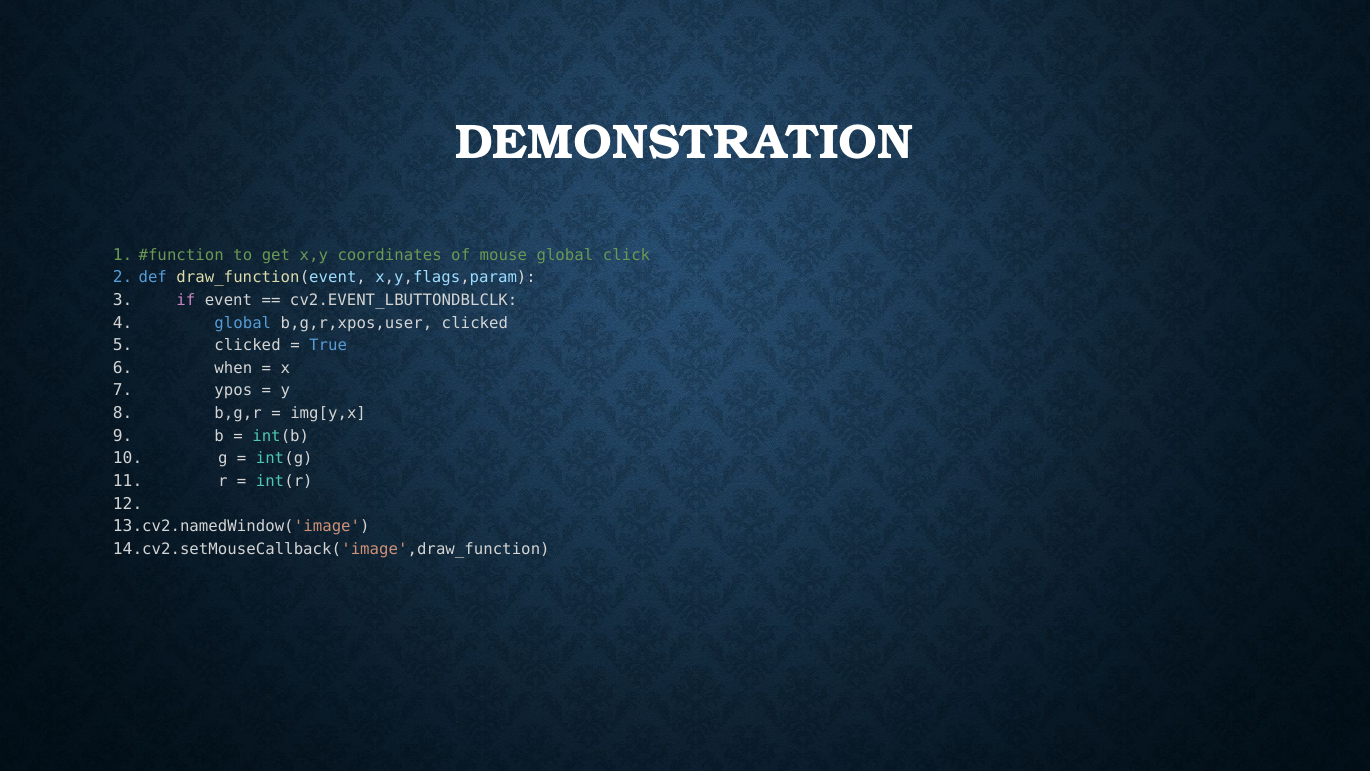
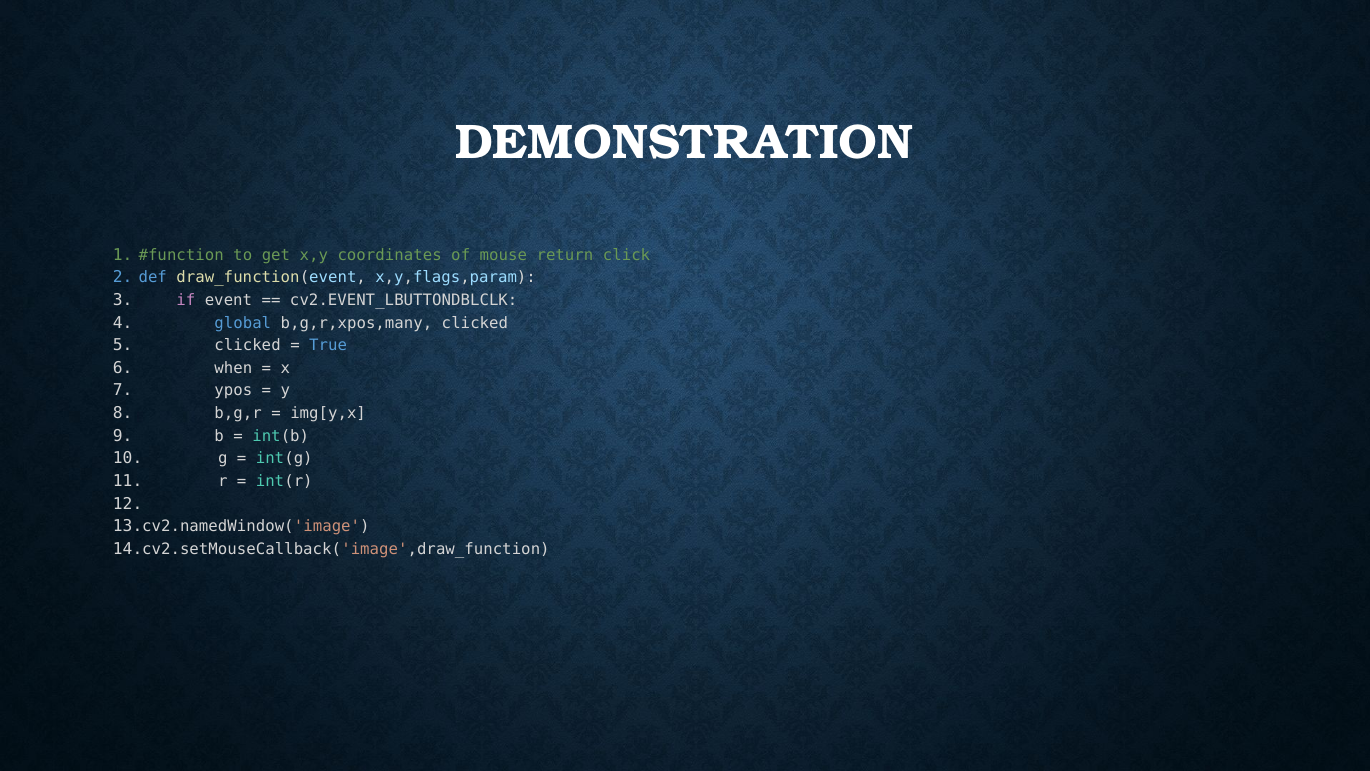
mouse global: global -> return
b,g,r,xpos,user: b,g,r,xpos,user -> b,g,r,xpos,many
